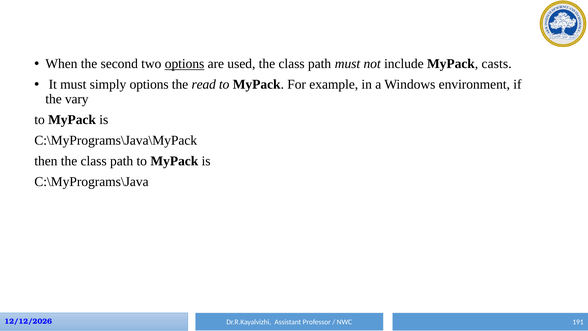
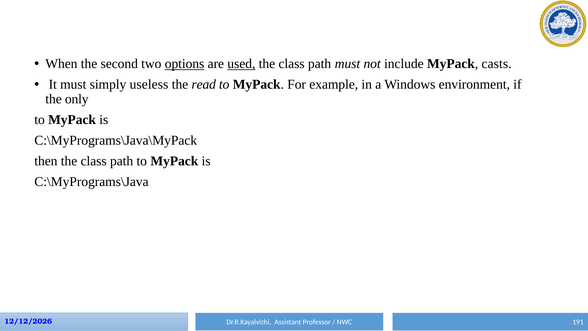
used underline: none -> present
simply options: options -> useless
vary: vary -> only
